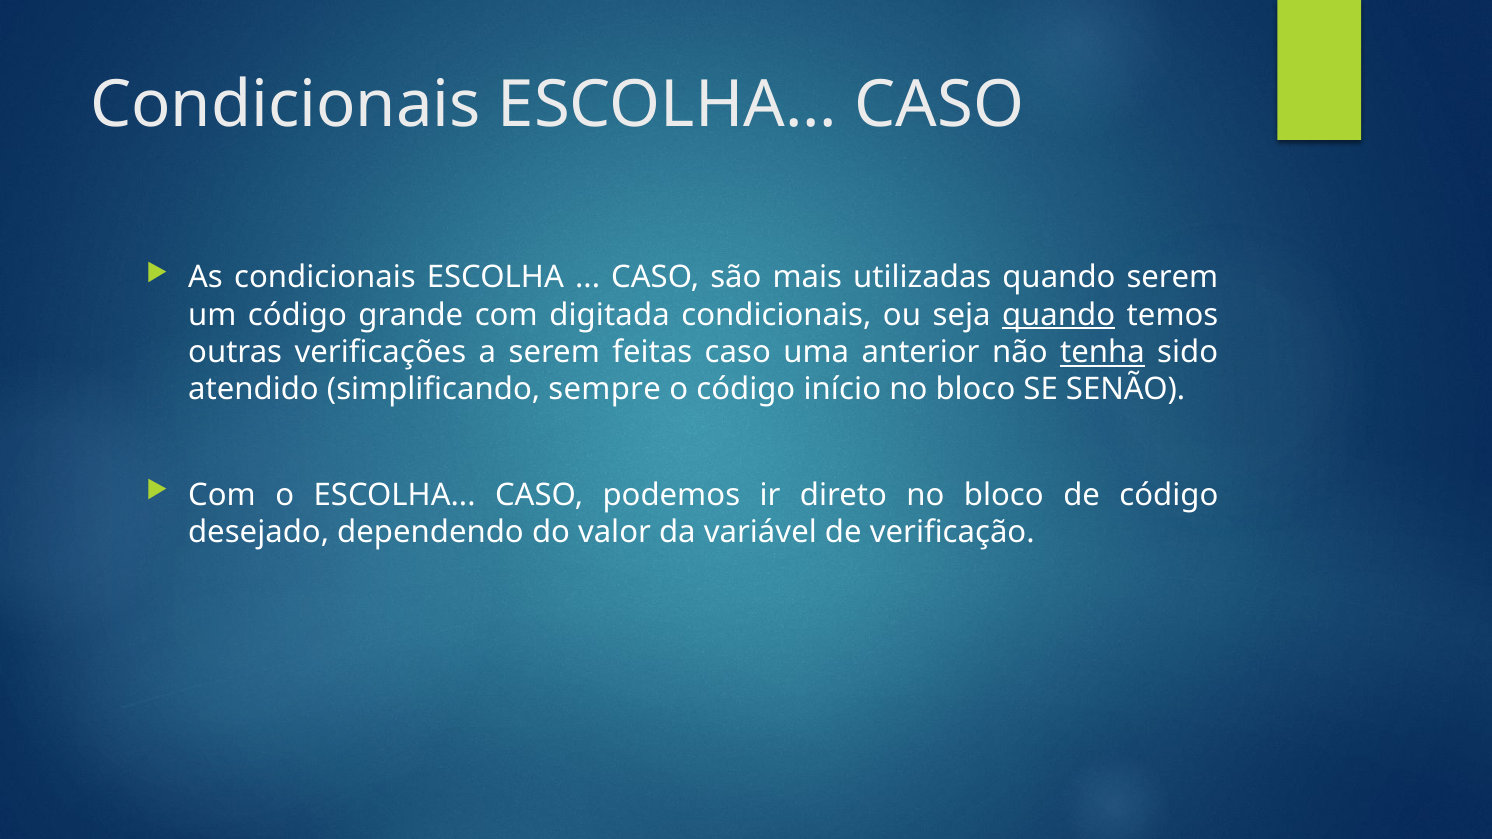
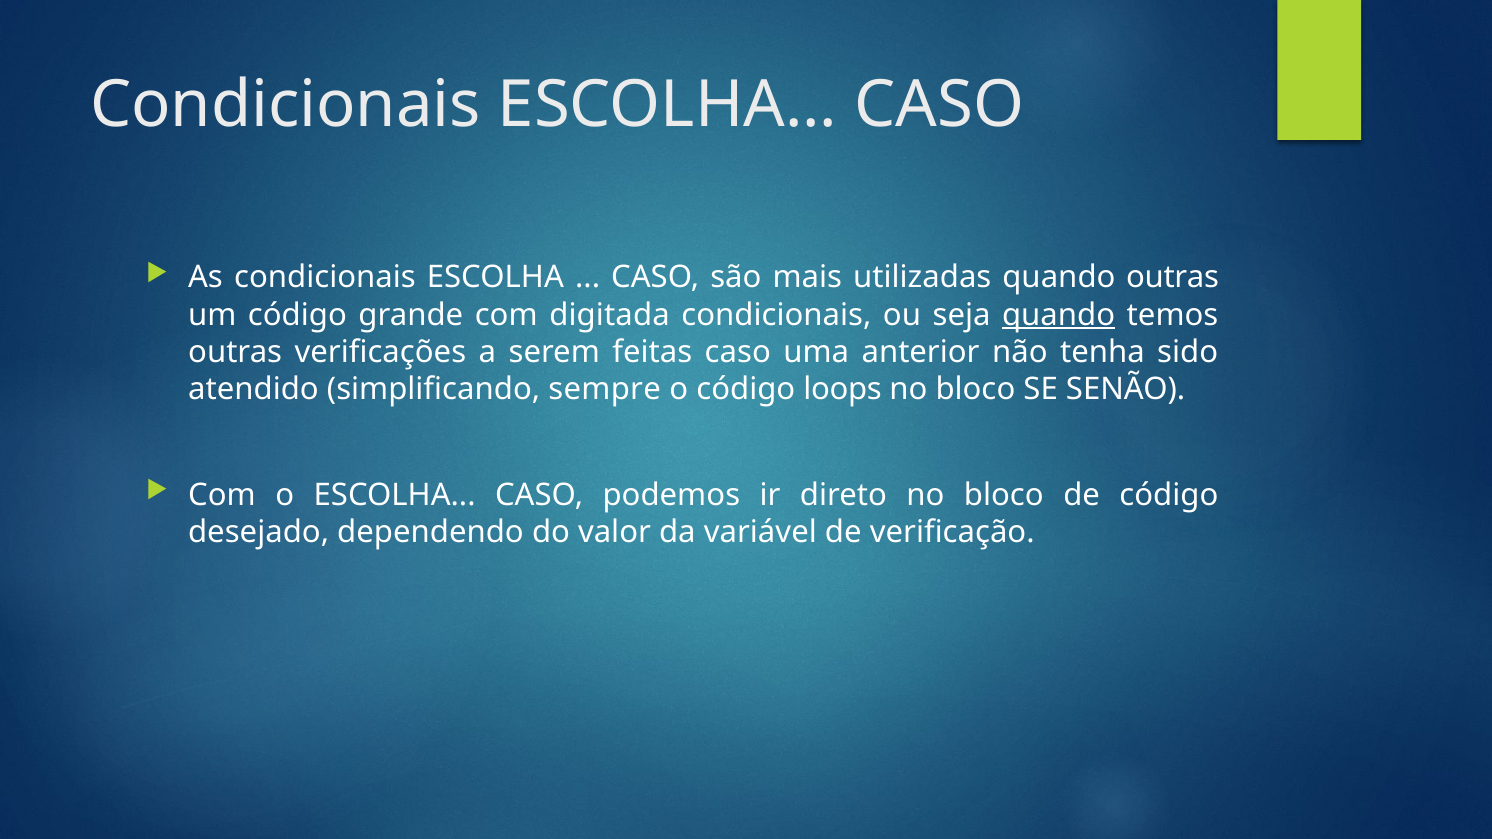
quando serem: serem -> outras
tenha underline: present -> none
início: início -> loops
